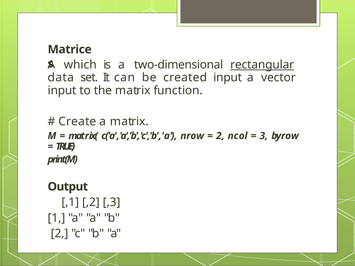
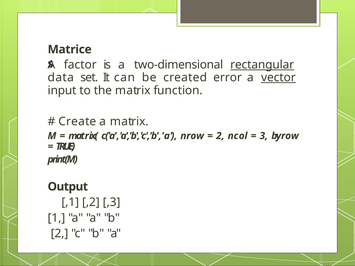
which: which -> factor
created input: input -> error
vector underline: none -> present
